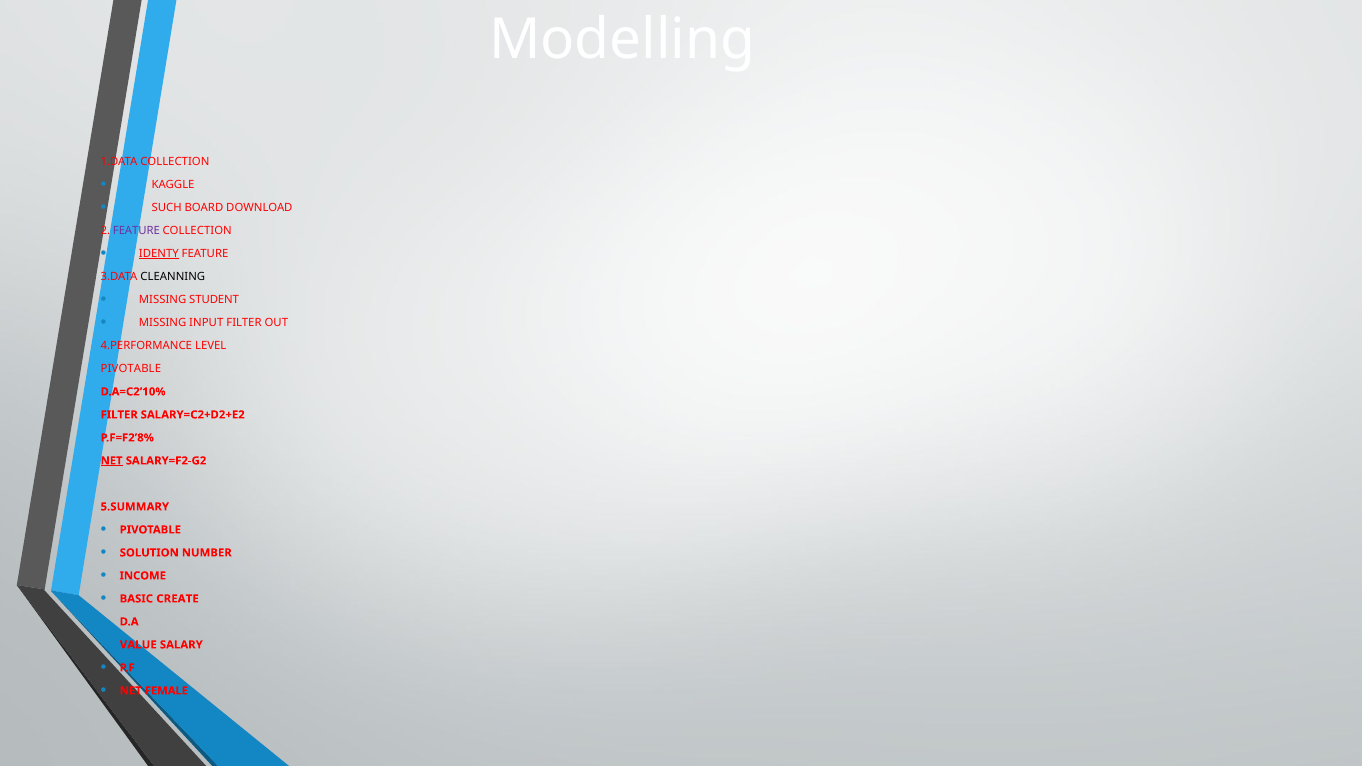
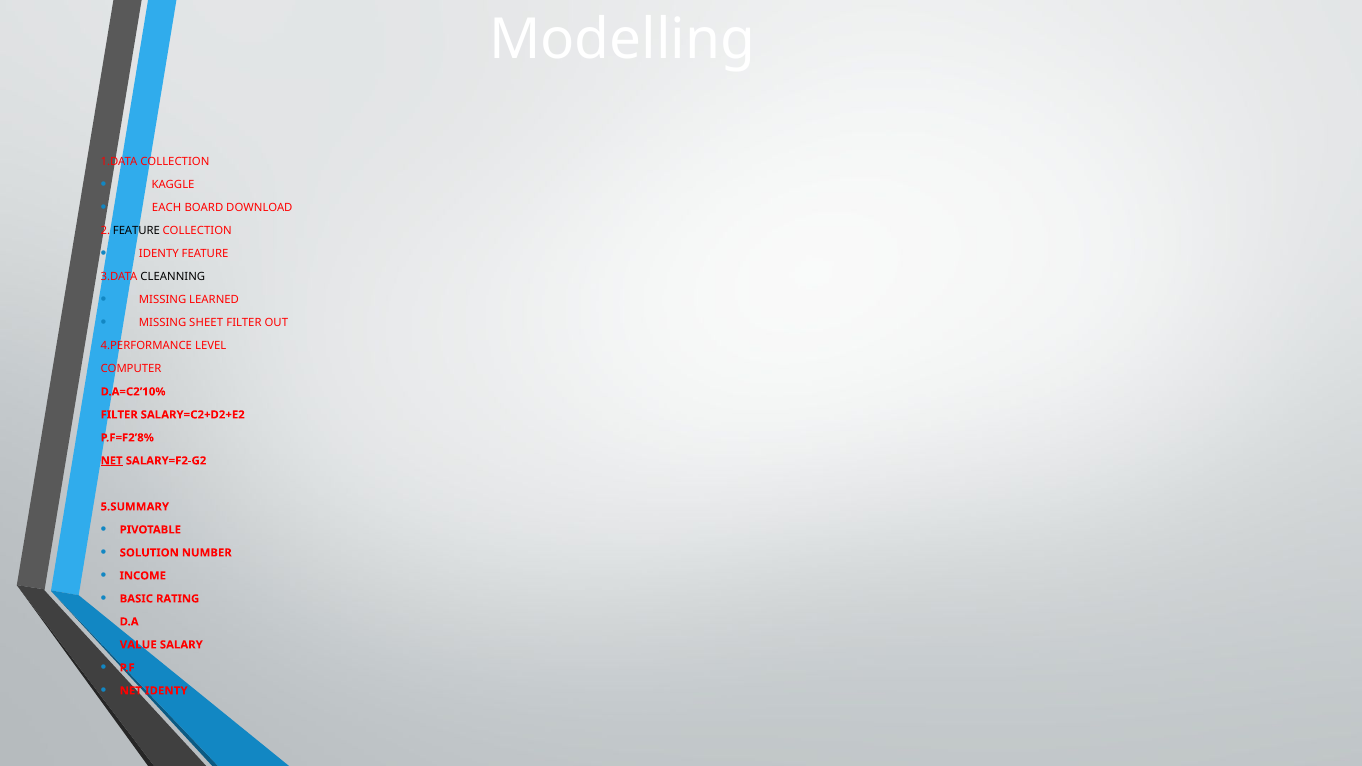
SUCH: SUCH -> EACH
FEATURE at (136, 231) colour: purple -> black
IDENTY at (159, 254) underline: present -> none
STUDENT: STUDENT -> LEARNED
INPUT: INPUT -> SHEET
PIVOTABLE at (131, 369): PIVOTABLE -> COMPUTER
CREATE: CREATE -> RATING
NET FEMALE: FEMALE -> IDENTY
